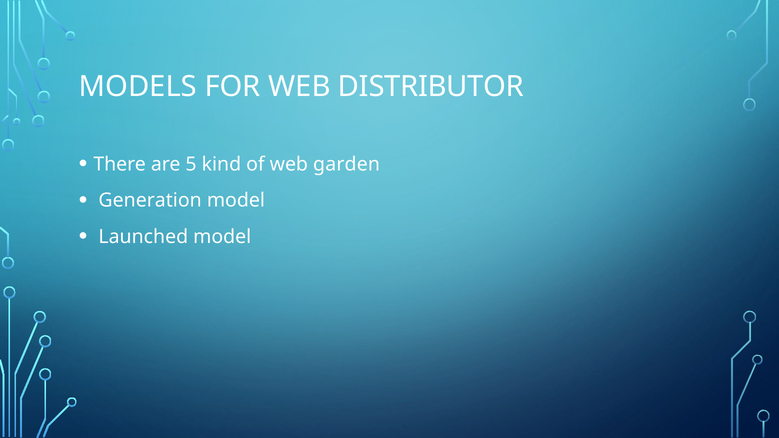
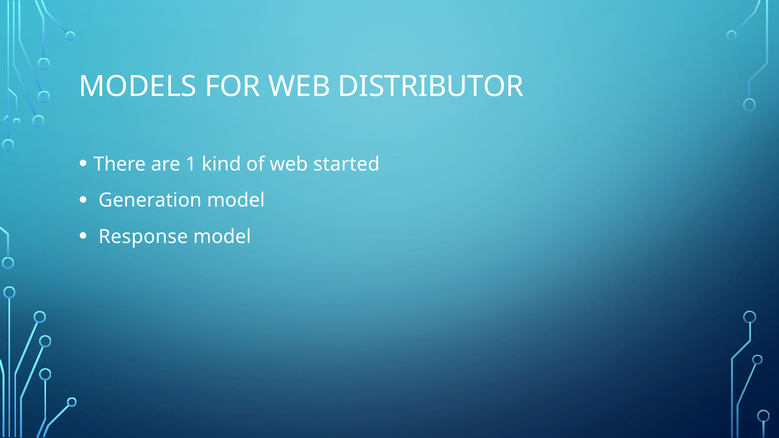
5: 5 -> 1
garden: garden -> started
Launched: Launched -> Response
